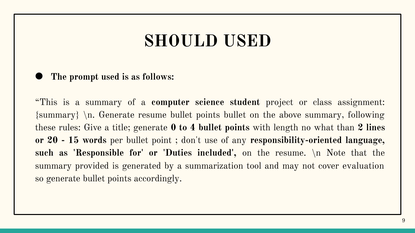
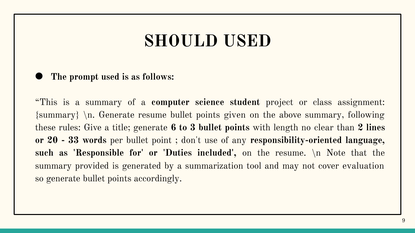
points bullet: bullet -> given
0: 0 -> 6
4: 4 -> 3
what: what -> clear
15: 15 -> 33
